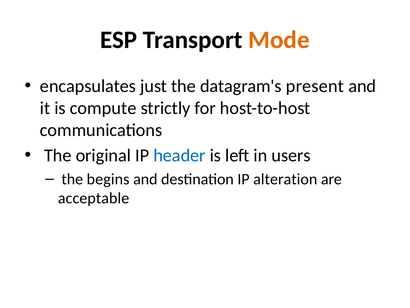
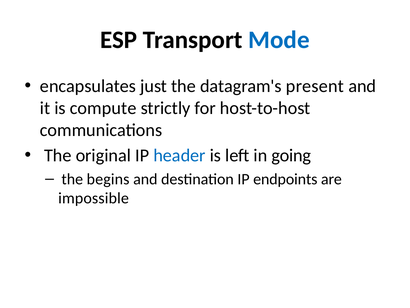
Mode colour: orange -> blue
users: users -> going
alteration: alteration -> endpoints
acceptable: acceptable -> impossible
